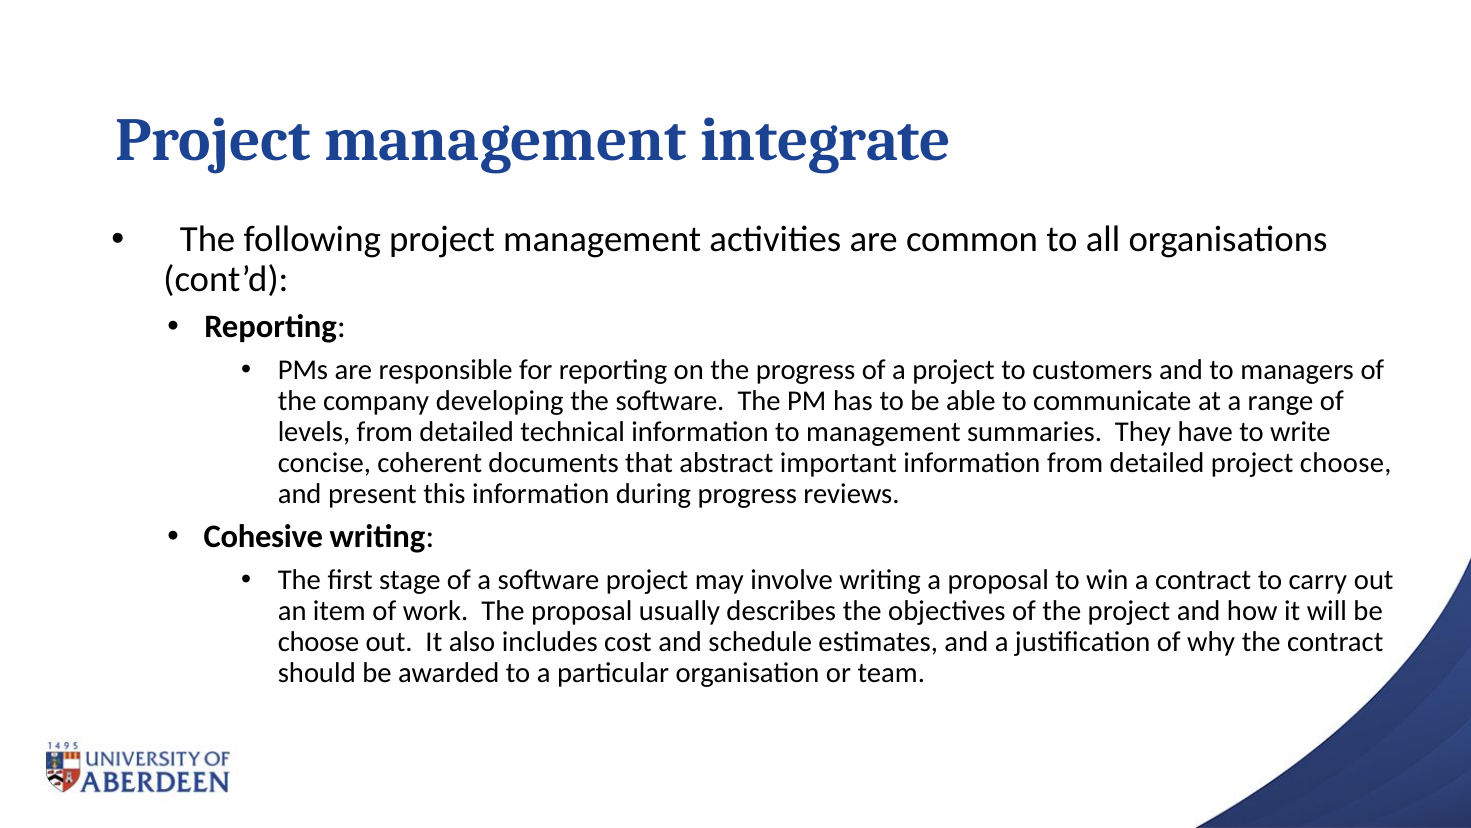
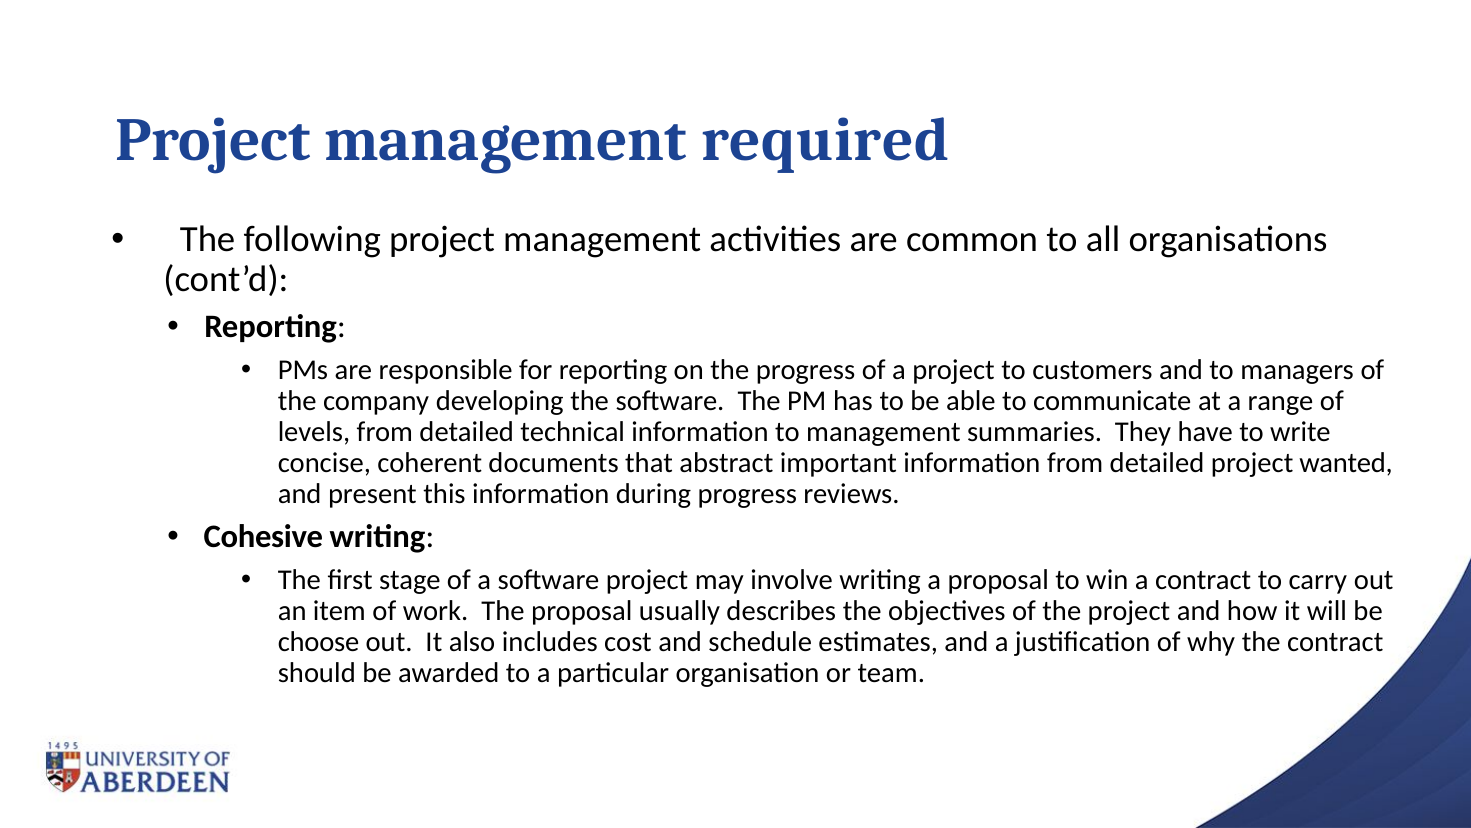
integrate: integrate -> required
project choose: choose -> wanted
